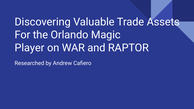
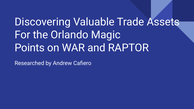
Player: Player -> Points
